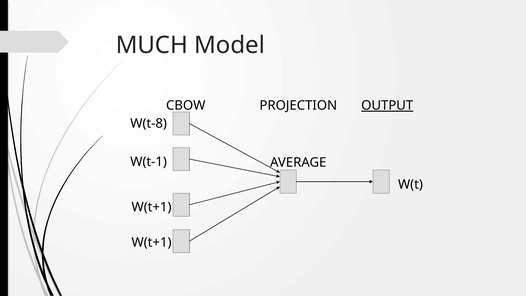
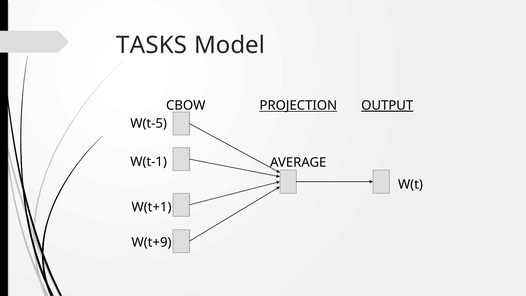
MUCH: MUCH -> TASKS
PROJECTION underline: none -> present
W(t-8: W(t-8 -> W(t-5
W(t+1 at (152, 242): W(t+1 -> W(t+9
